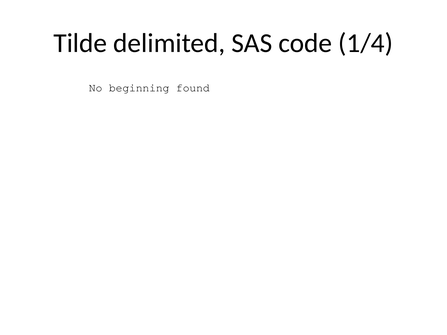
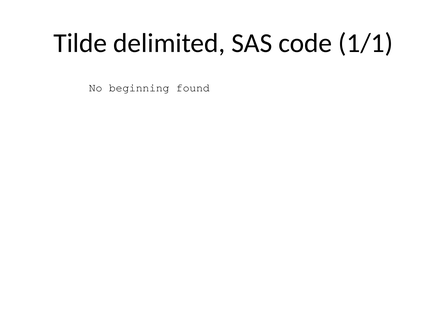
1/4: 1/4 -> 1/1
